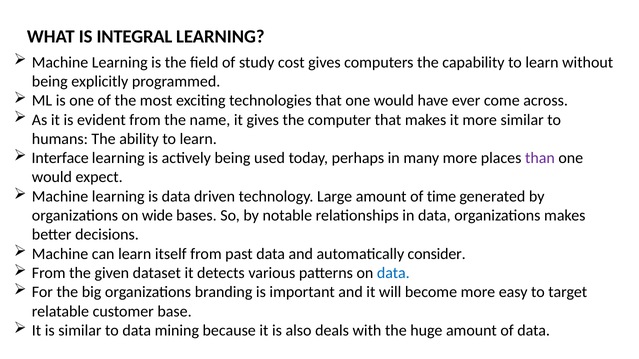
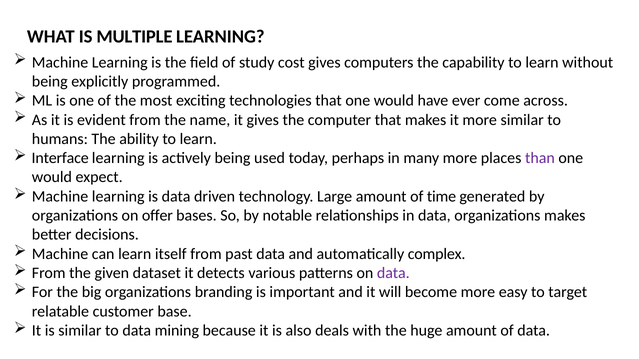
INTEGRAL: INTEGRAL -> MULTIPLE
wide: wide -> offer
consider: consider -> complex
data at (393, 273) colour: blue -> purple
